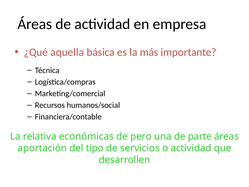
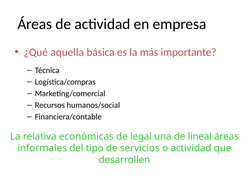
pero: pero -> legal
parte: parte -> lineal
aportación: aportación -> informales
